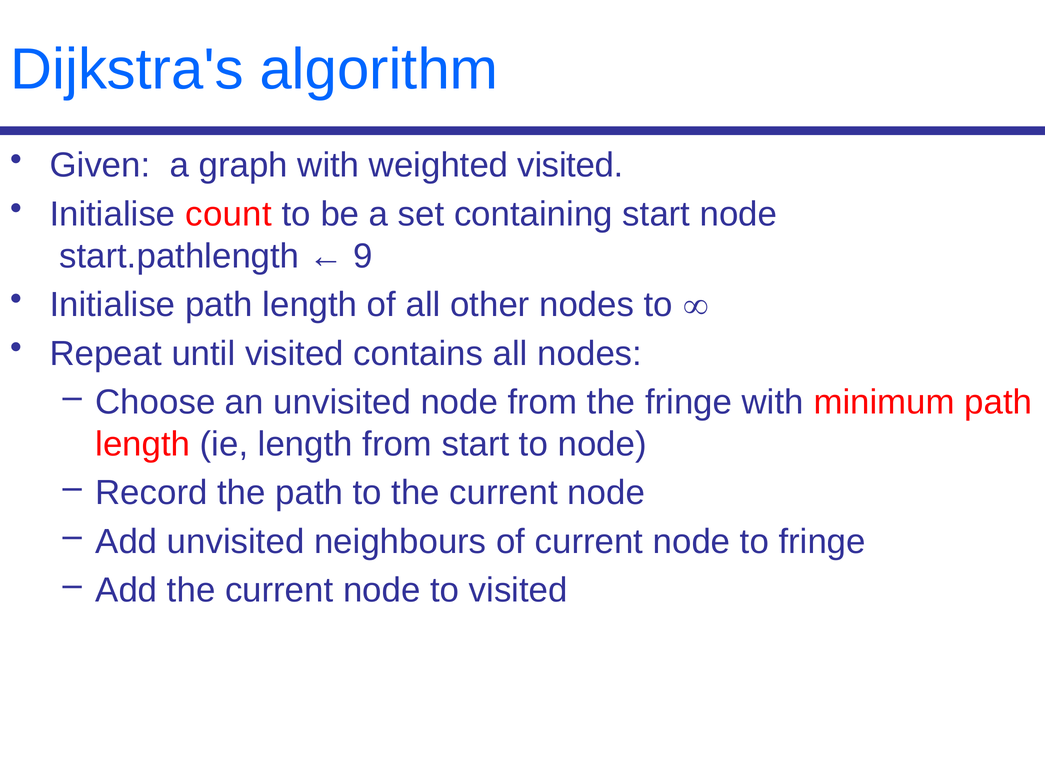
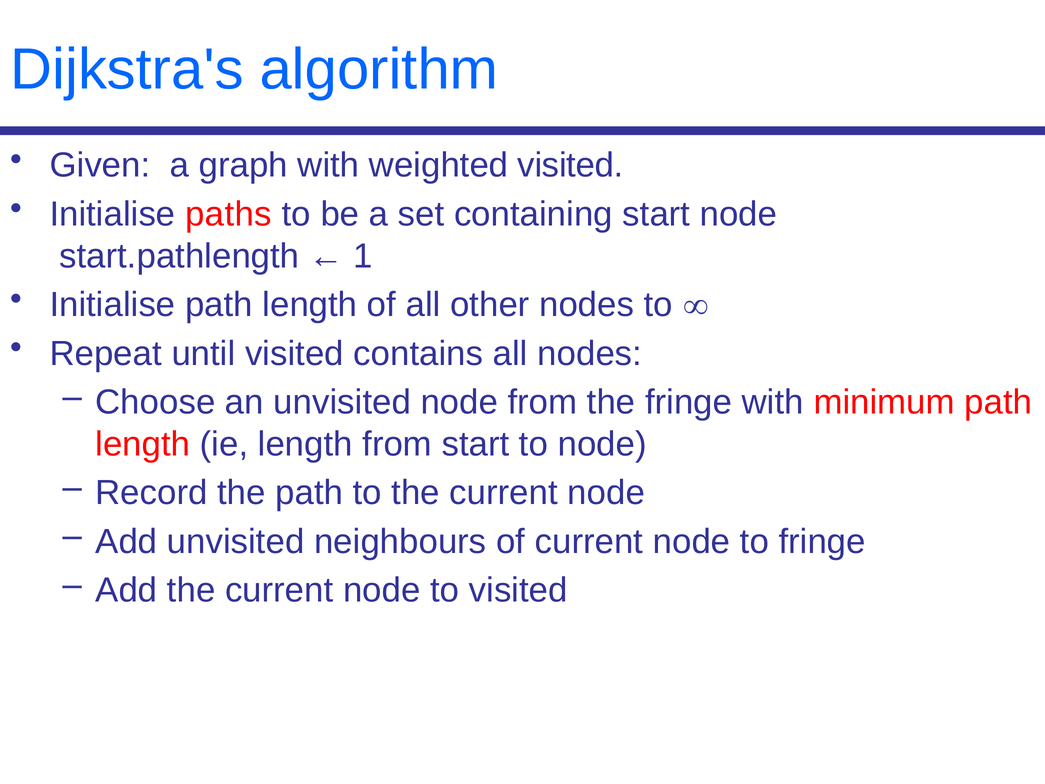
count: count -> paths
9: 9 -> 1
